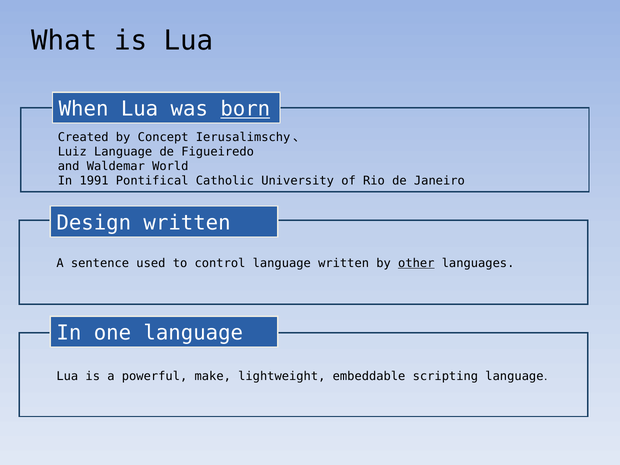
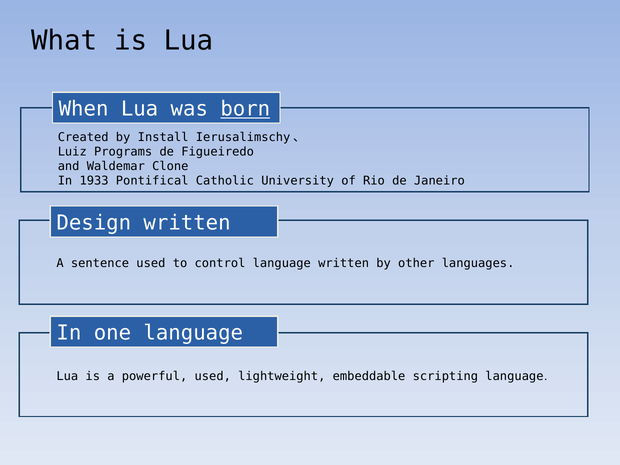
Concept: Concept -> Install
Luiz Language: Language -> Programs
World: World -> Clone
1991: 1991 -> 1933
other underline: present -> none
powerful make: make -> used
